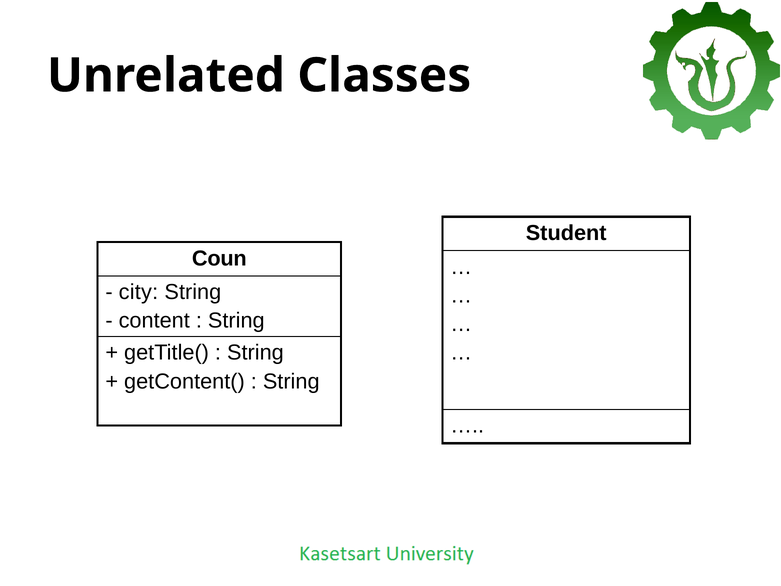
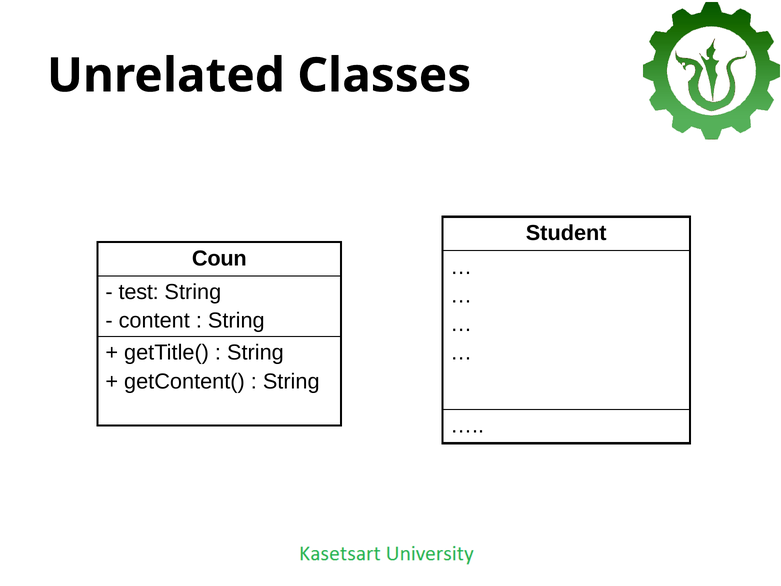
city: city -> test
